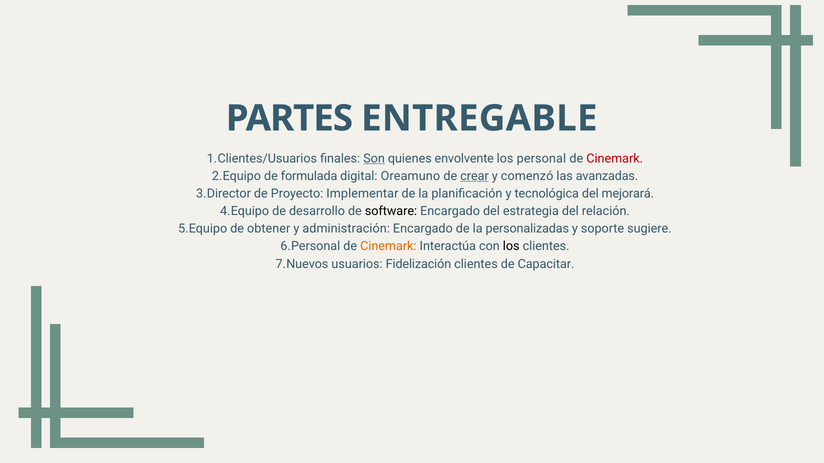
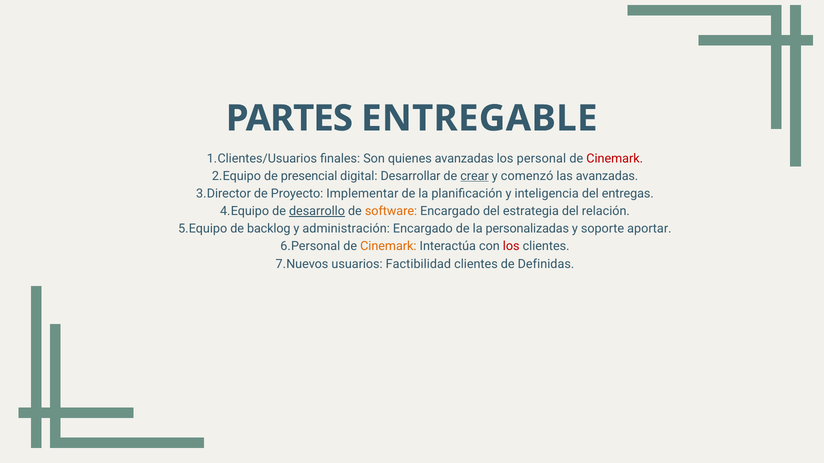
Son underline: present -> none
quienes envolvente: envolvente -> avanzadas
formulada: formulada -> presencial
Oreamuno: Oreamuno -> Desarrollar
tecnológica: tecnológica -> inteligencia
mejorará: mejorará -> entregas
desarrollo underline: none -> present
software colour: black -> orange
obtener: obtener -> backlog
sugiere: sugiere -> aportar
los at (511, 247) colour: black -> red
Fidelización: Fidelización -> Factibilidad
Capacitar: Capacitar -> Definidas
